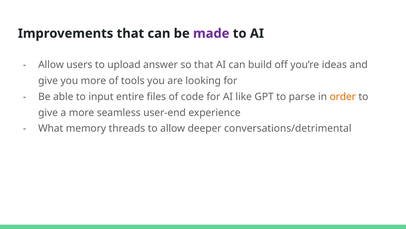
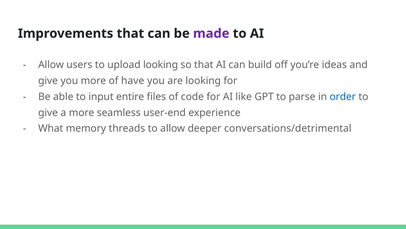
upload answer: answer -> looking
tools: tools -> have
order colour: orange -> blue
